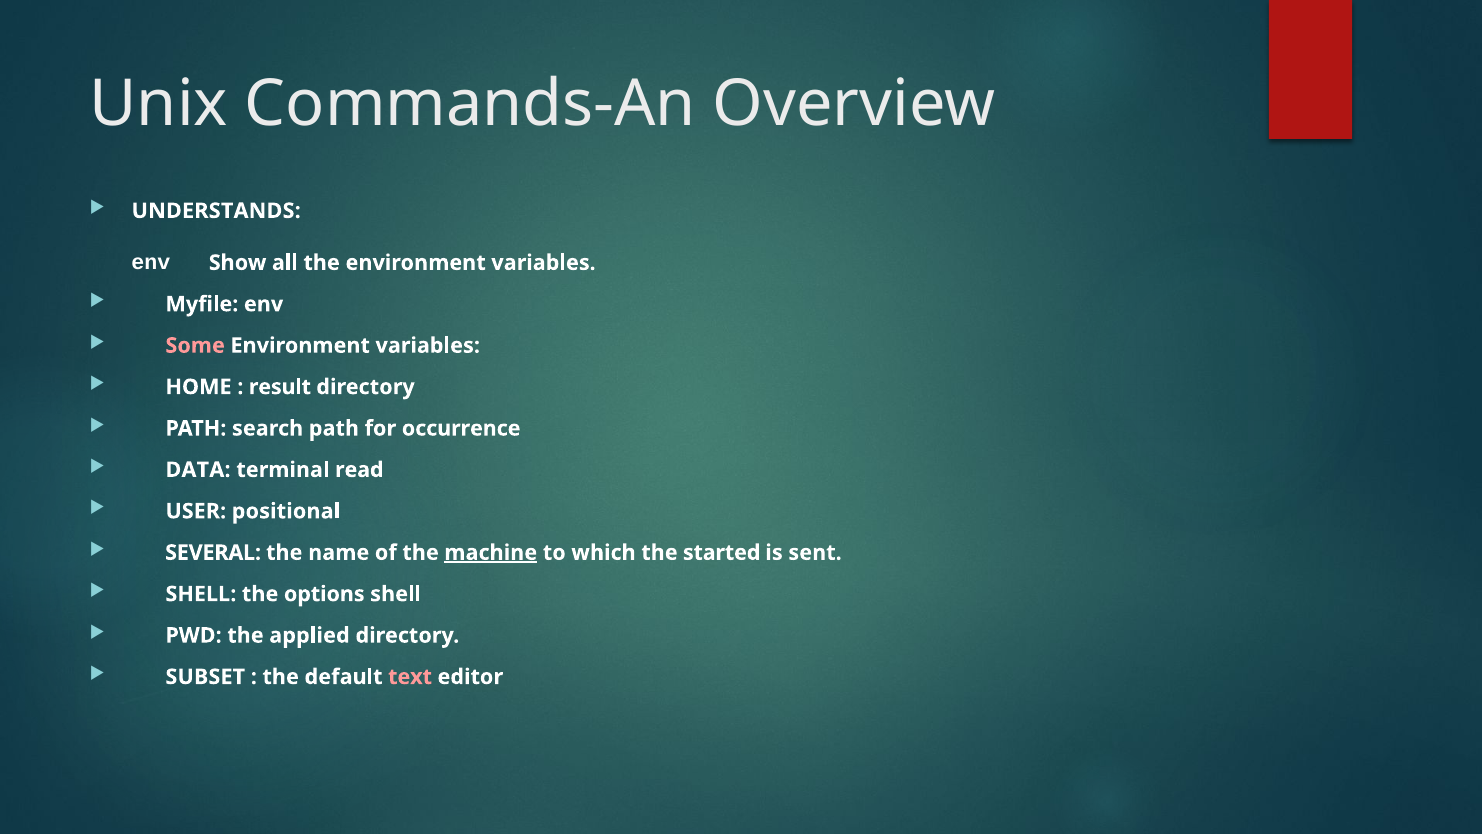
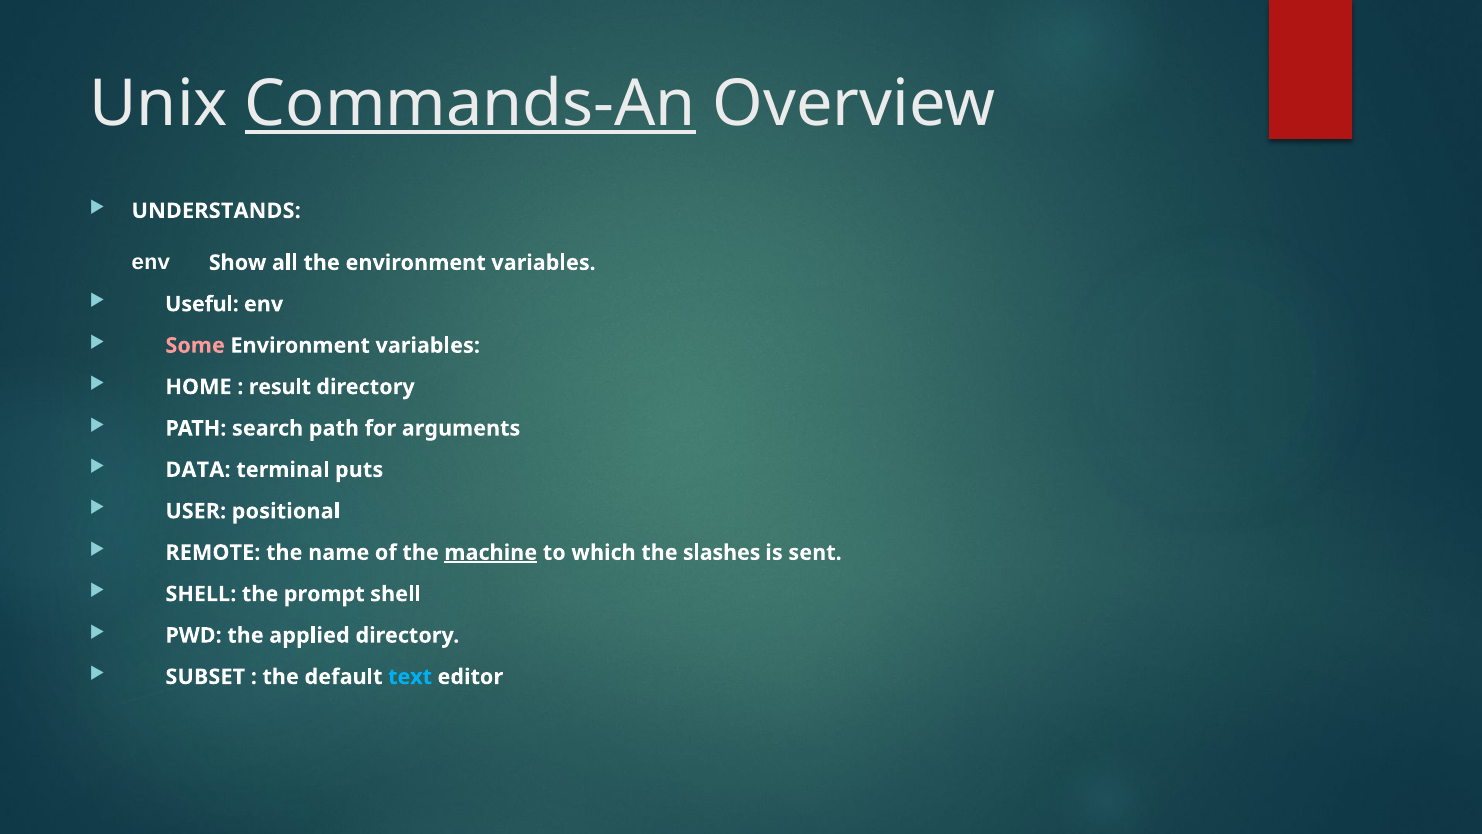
Commands-An underline: none -> present
Myfile: Myfile -> Useful
occurrence: occurrence -> arguments
read: read -> puts
SEVERAL: SEVERAL -> REMOTE
started: started -> slashes
options: options -> prompt
text colour: pink -> light blue
